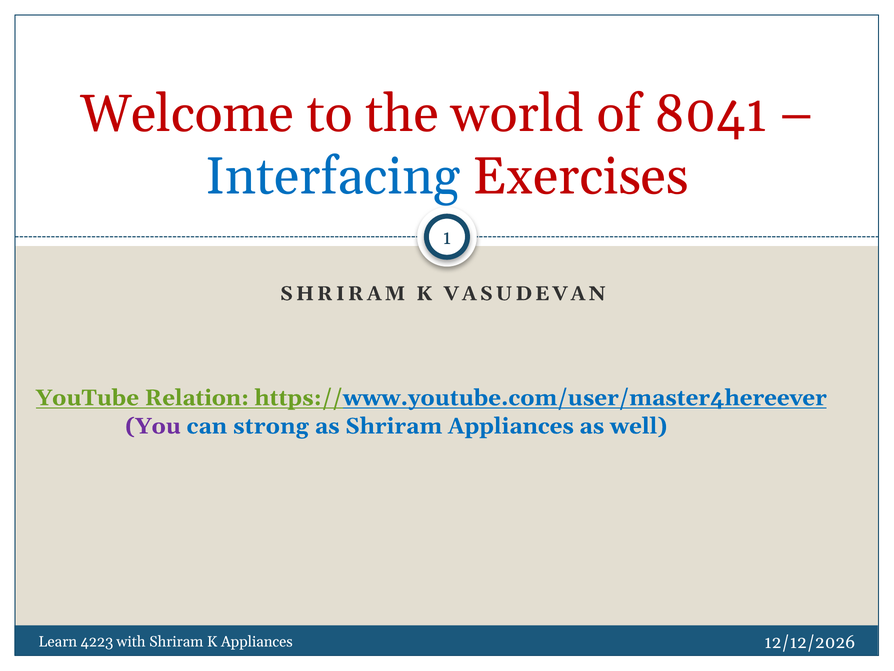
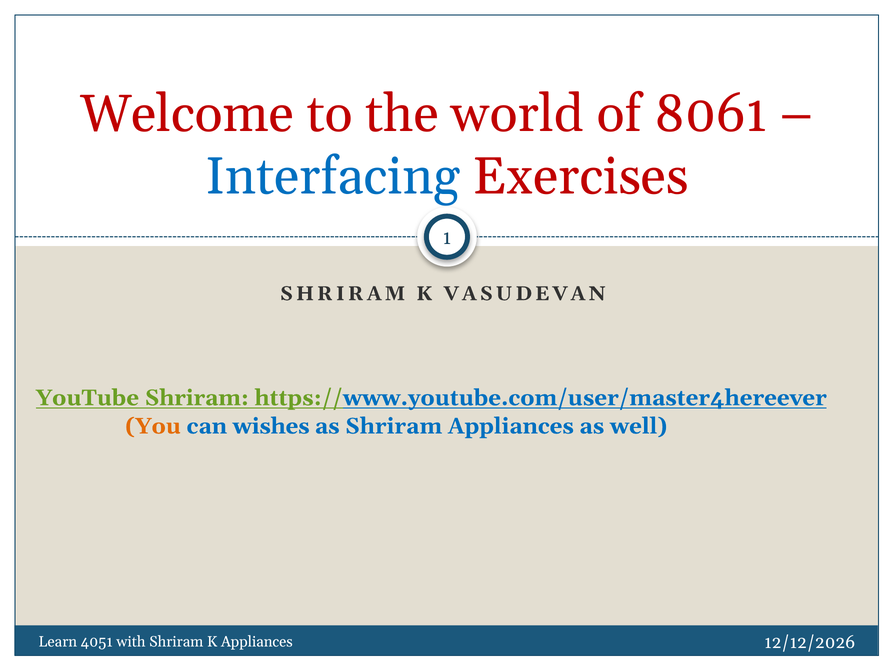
8041: 8041 -> 8061
YouTube Relation: Relation -> Shriram
You colour: purple -> orange
strong: strong -> wishes
4223: 4223 -> 4051
